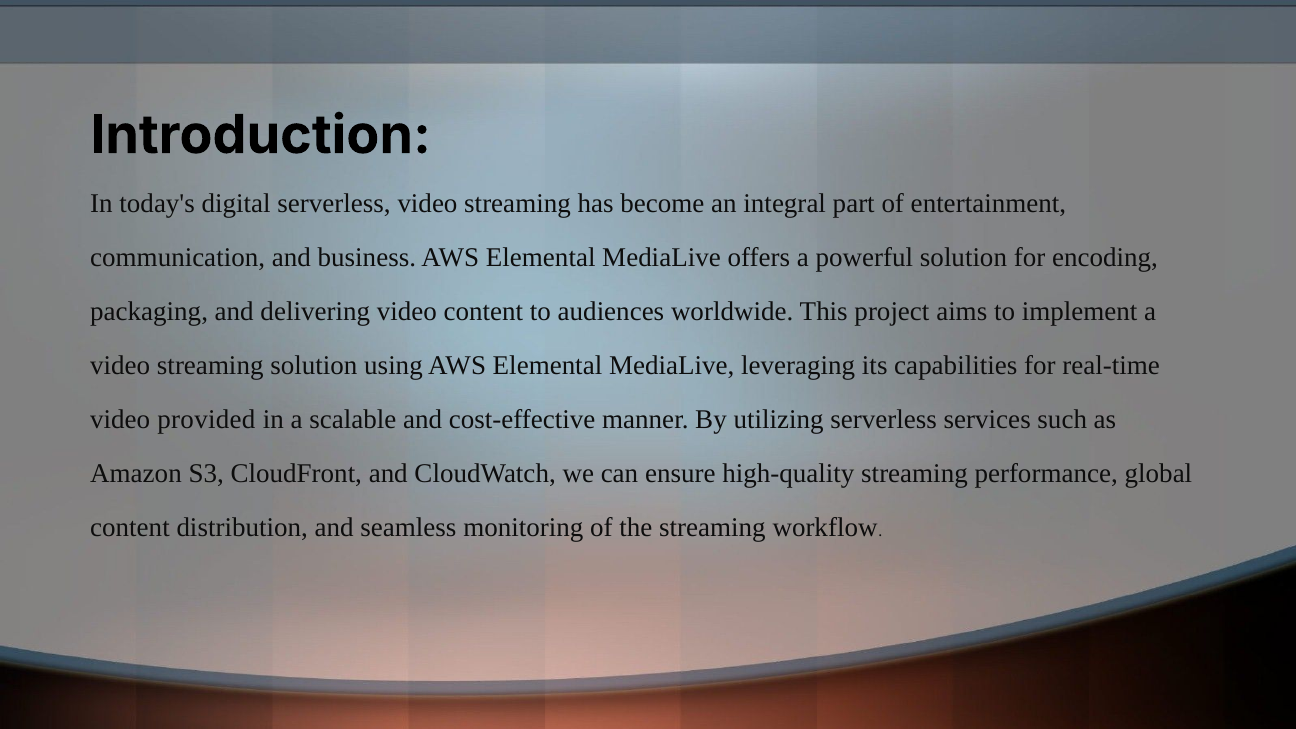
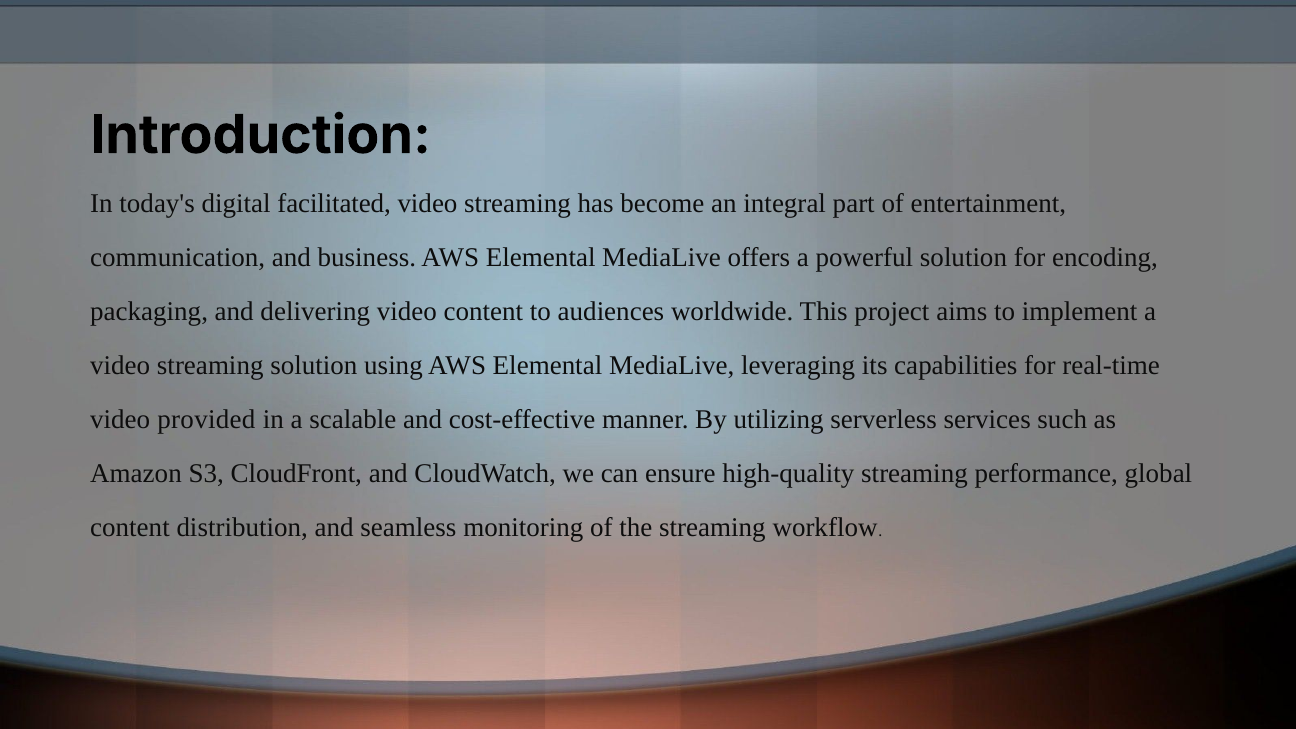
digital serverless: serverless -> facilitated
